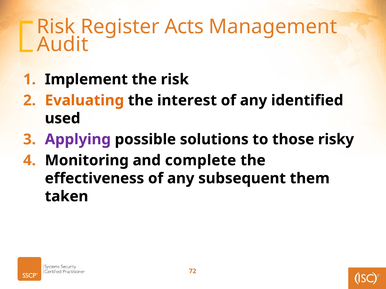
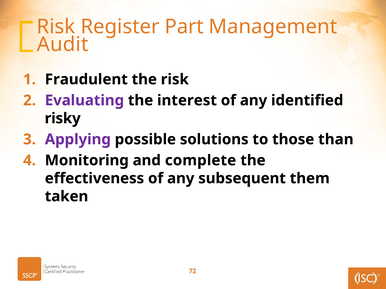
Acts: Acts -> Part
Implement: Implement -> Fraudulent
Evaluating colour: orange -> purple
used: used -> risky
risky: risky -> than
